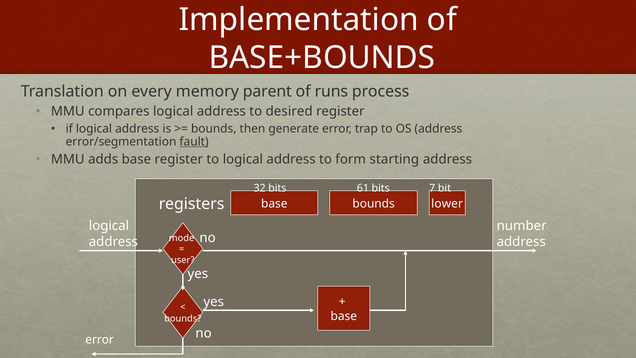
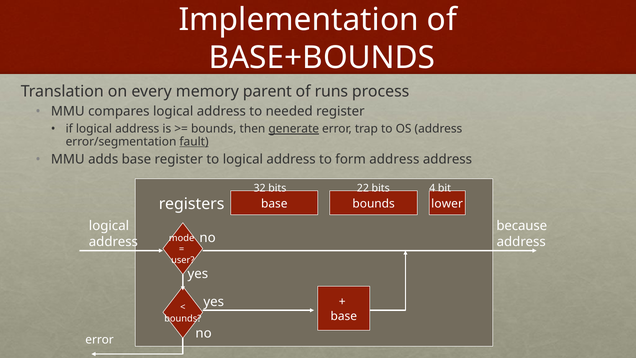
desired: desired -> needed
generate underline: none -> present
form starting: starting -> address
61: 61 -> 22
7: 7 -> 4
number: number -> because
